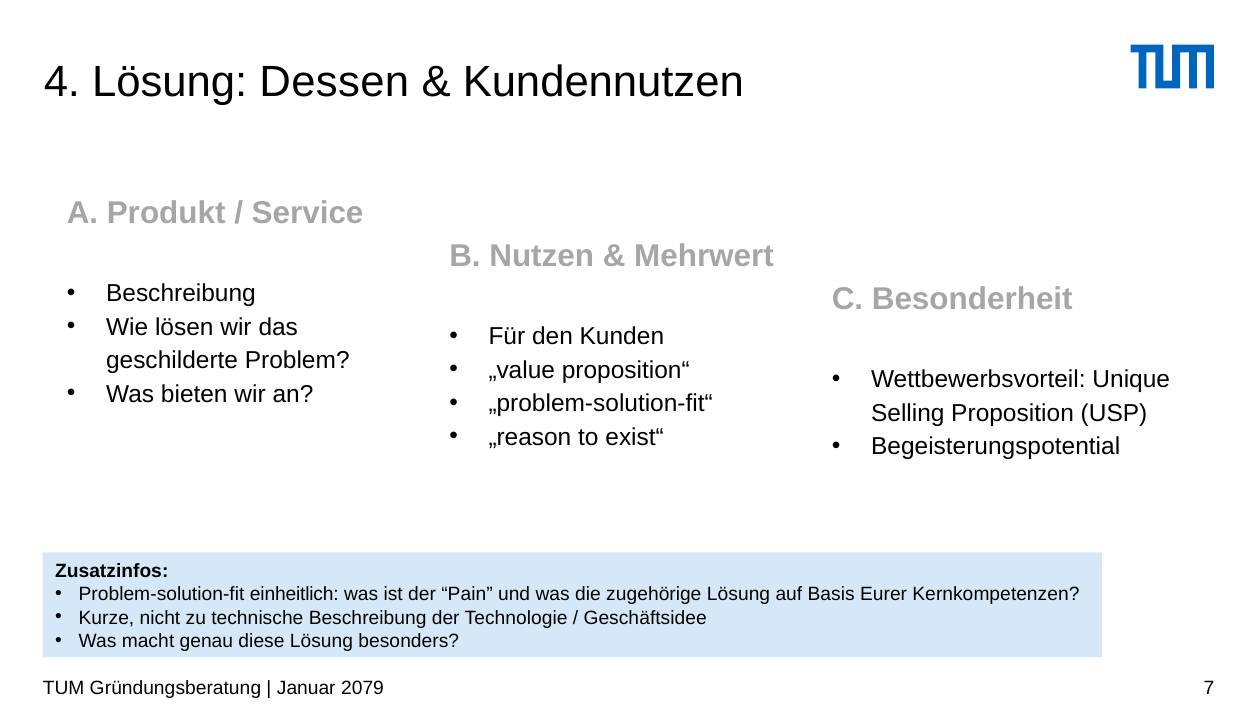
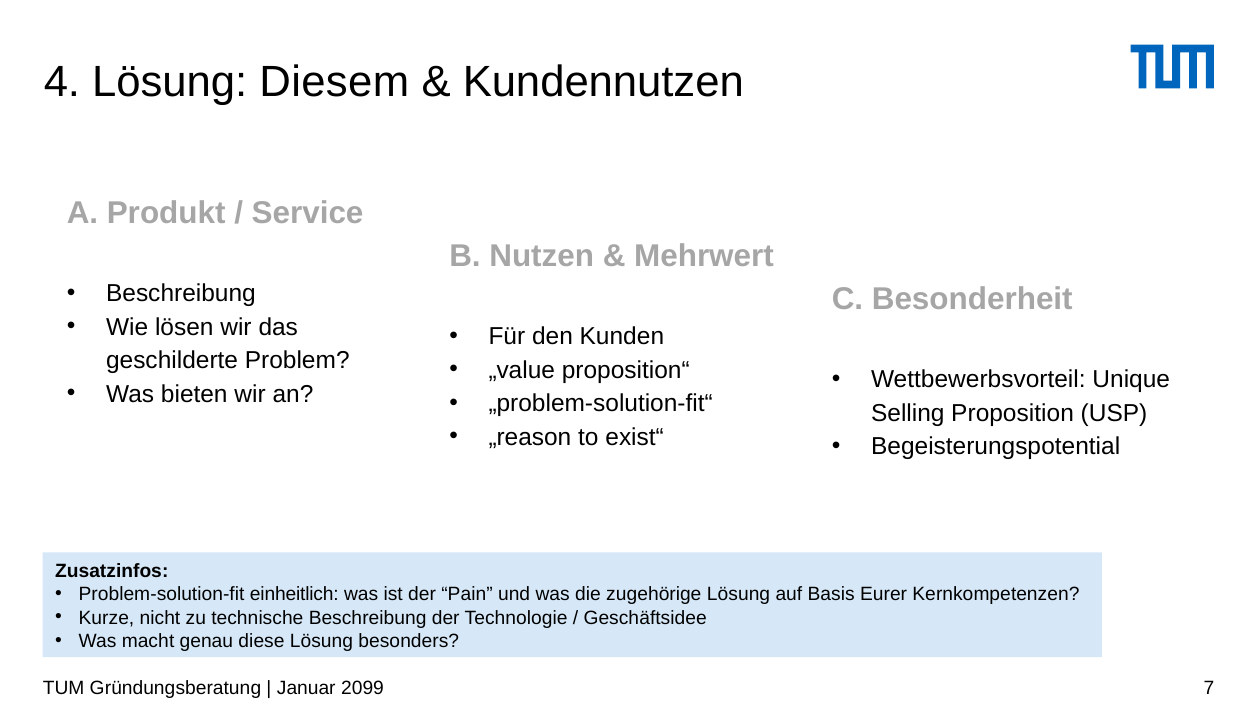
Dessen: Dessen -> Diesem
2079: 2079 -> 2099
